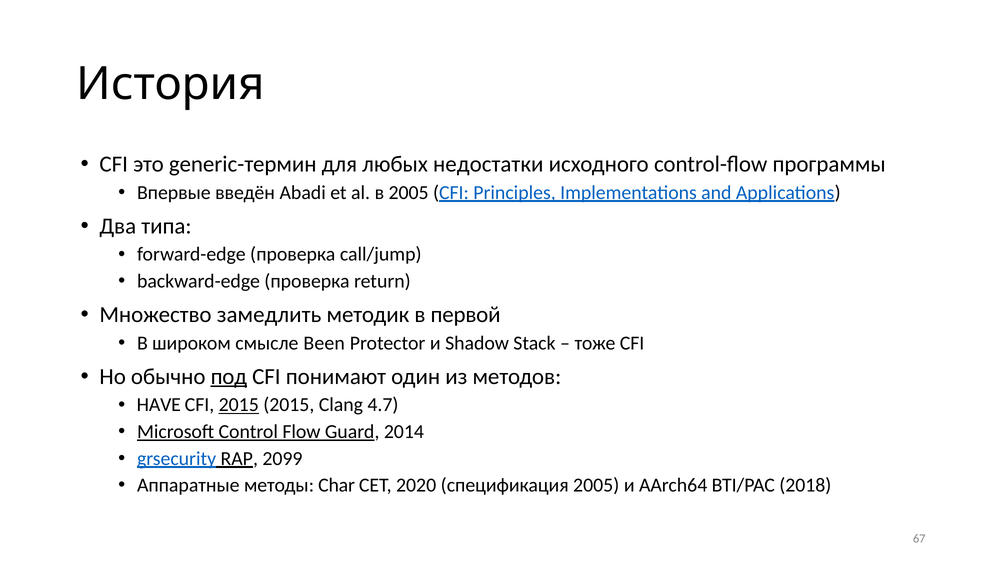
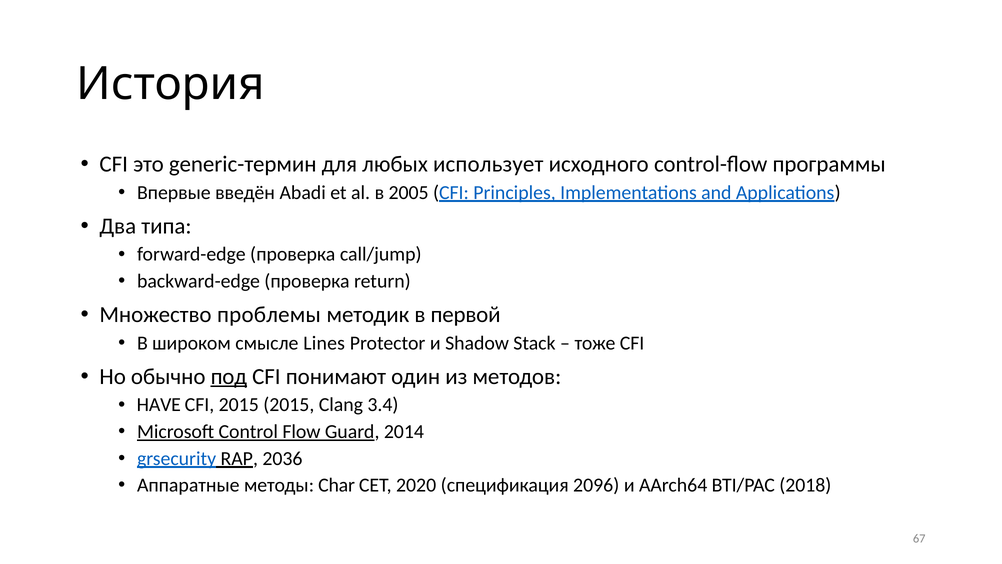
недостатки: недостатки -> использует
замедлить: замедлить -> проблемы
Been: Been -> Lines
2015 at (239, 405) underline: present -> none
4.7: 4.7 -> 3.4
2099: 2099 -> 2036
спецификация 2005: 2005 -> 2096
